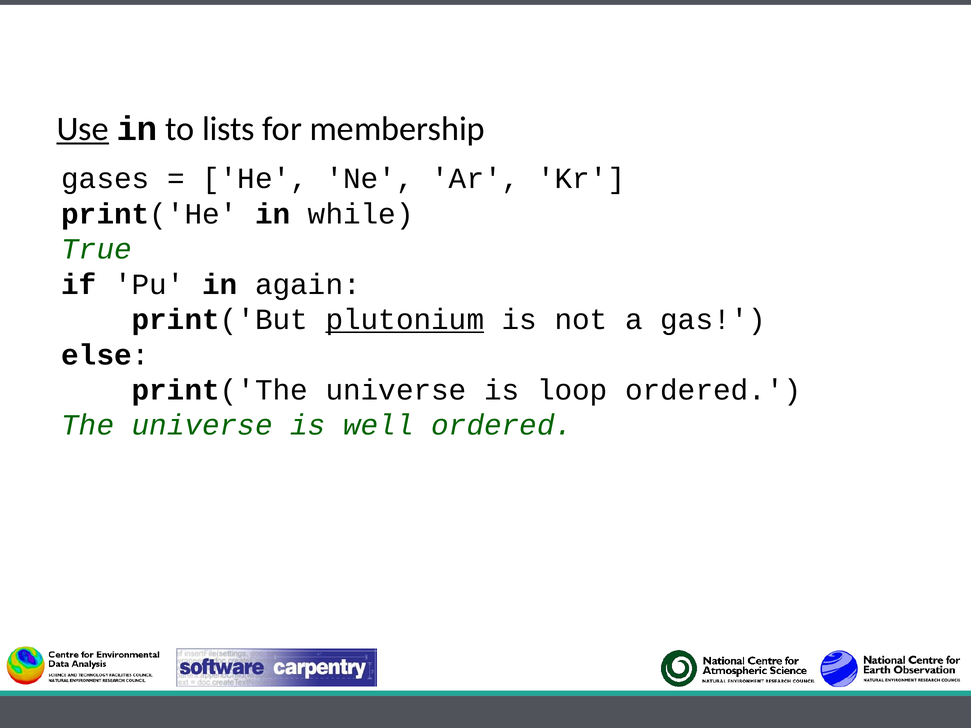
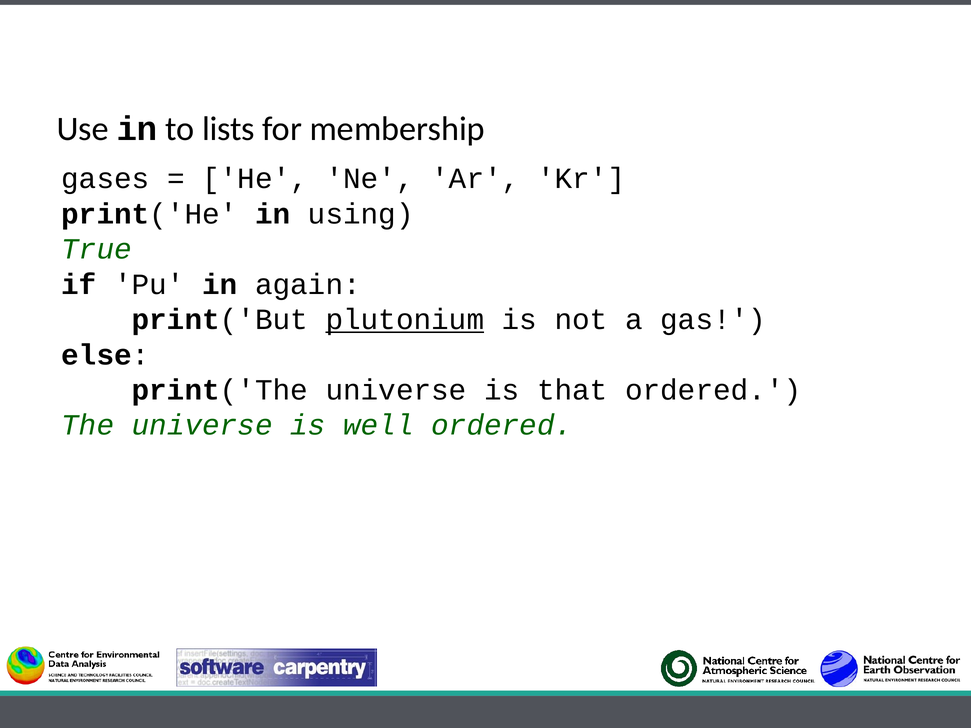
Use underline: present -> none
while: while -> using
loop: loop -> that
